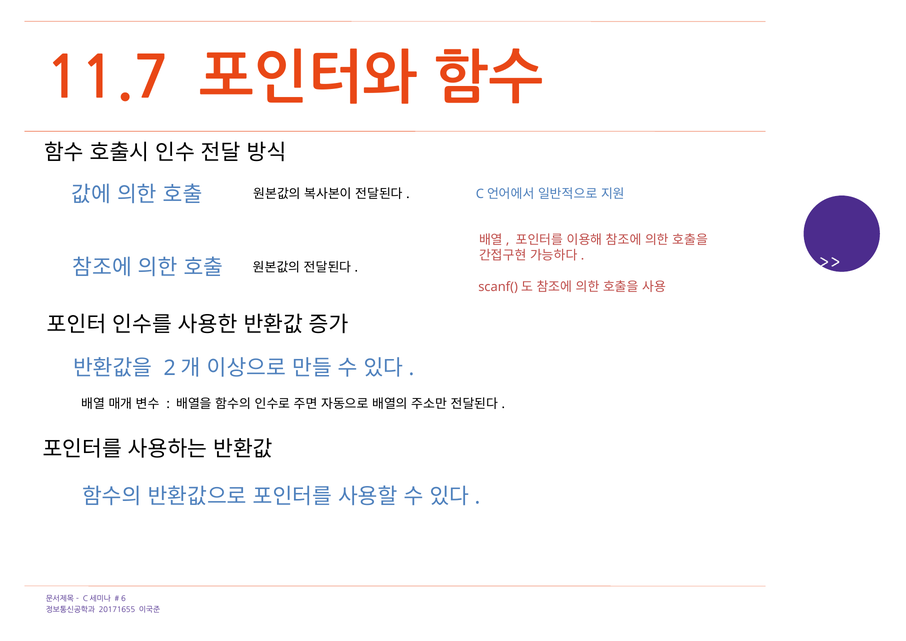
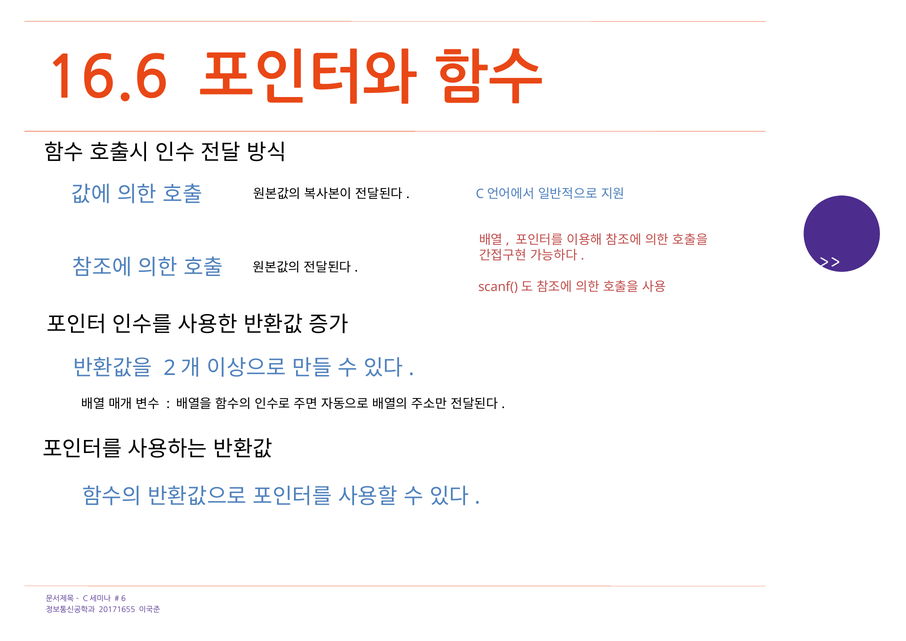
11.7: 11.7 -> 16.6
